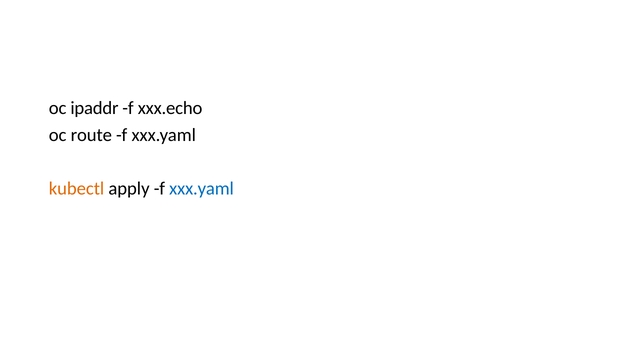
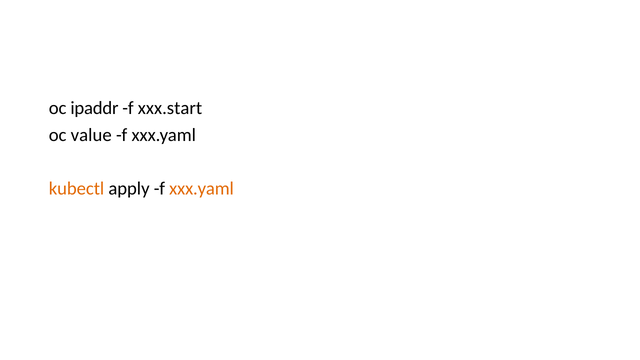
xxx.echo: xxx.echo -> xxx.start
route: route -> value
xxx.yaml at (202, 189) colour: blue -> orange
